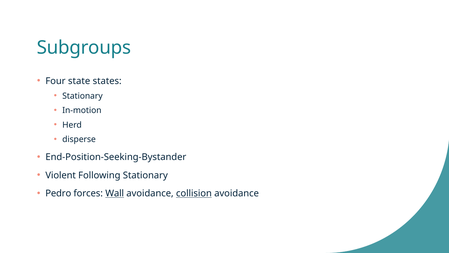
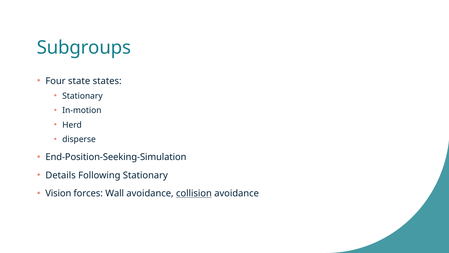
End-Position-Seeking-Bystander: End-Position-Seeking-Bystander -> End-Position-Seeking-Simulation
Violent: Violent -> Details
Pedro: Pedro -> Vision
Wall underline: present -> none
